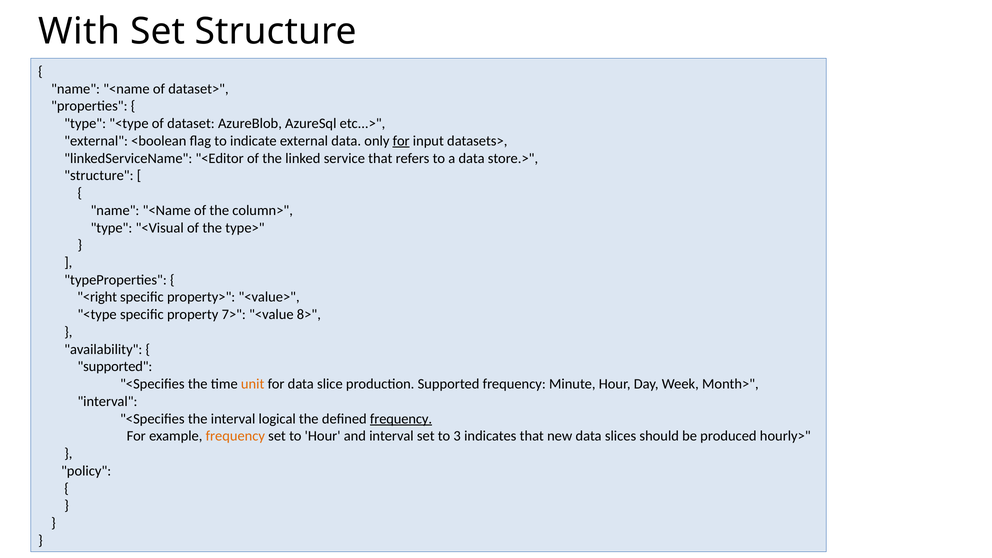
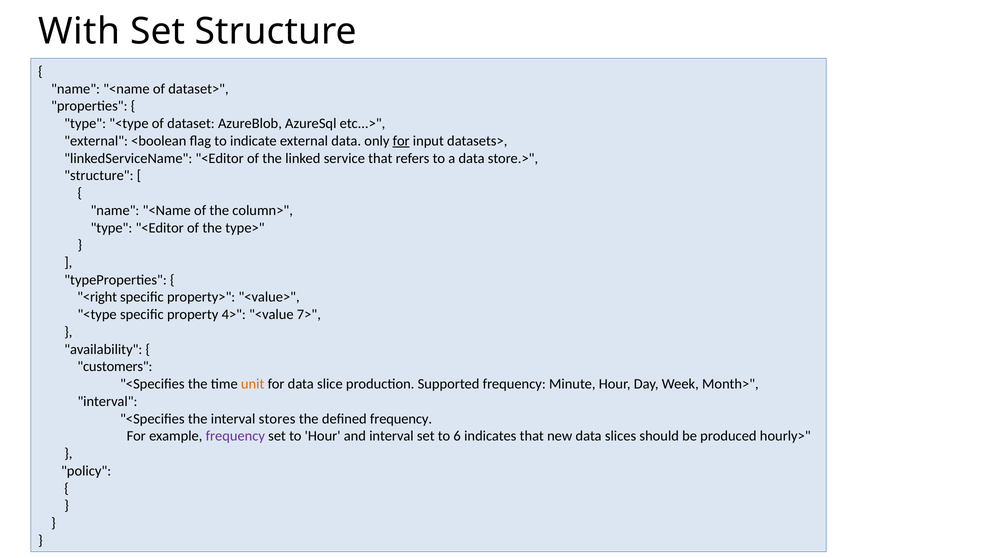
type <Visual: <Visual -> <Editor
7>: 7> -> 4>
8>: 8> -> 7>
supported at (115, 367): supported -> customers
logical: logical -> stores
frequency at (401, 419) underline: present -> none
frequency at (235, 436) colour: orange -> purple
3: 3 -> 6
